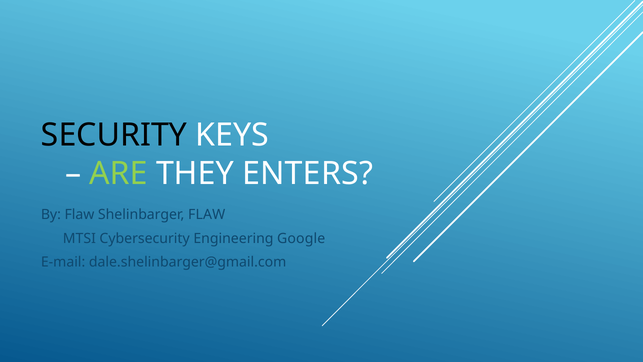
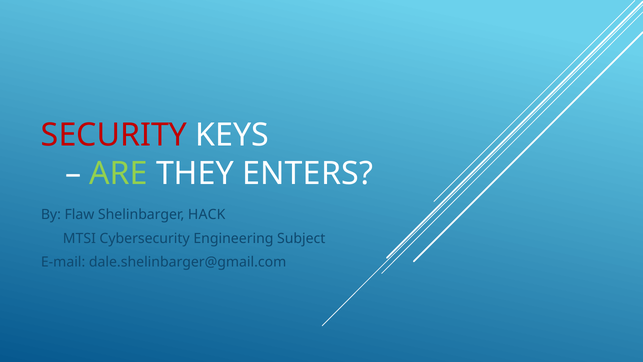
SECURITY colour: black -> red
Shelinbarger FLAW: FLAW -> HACK
Google: Google -> Subject
